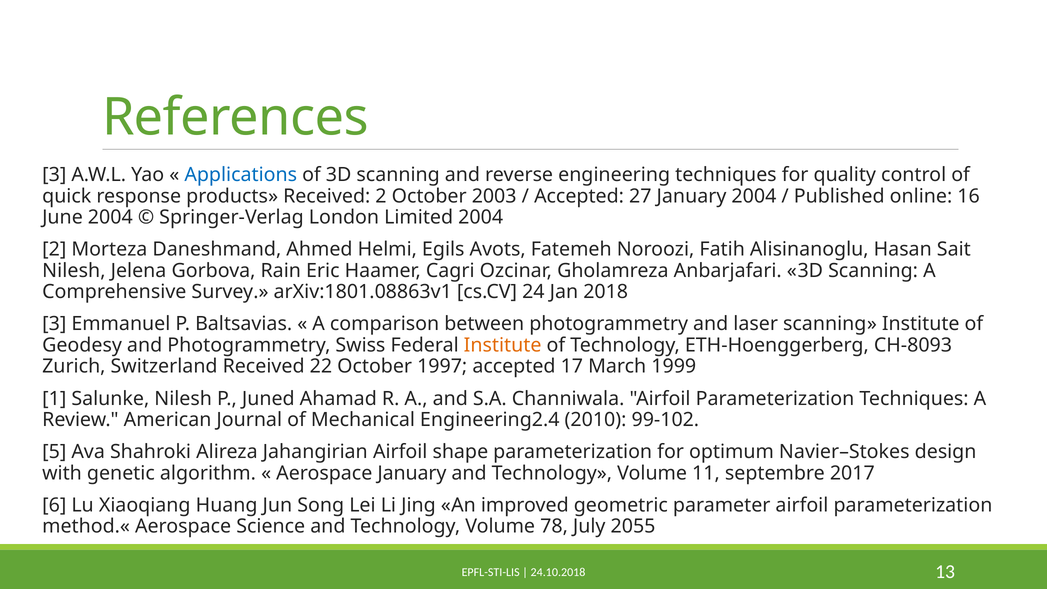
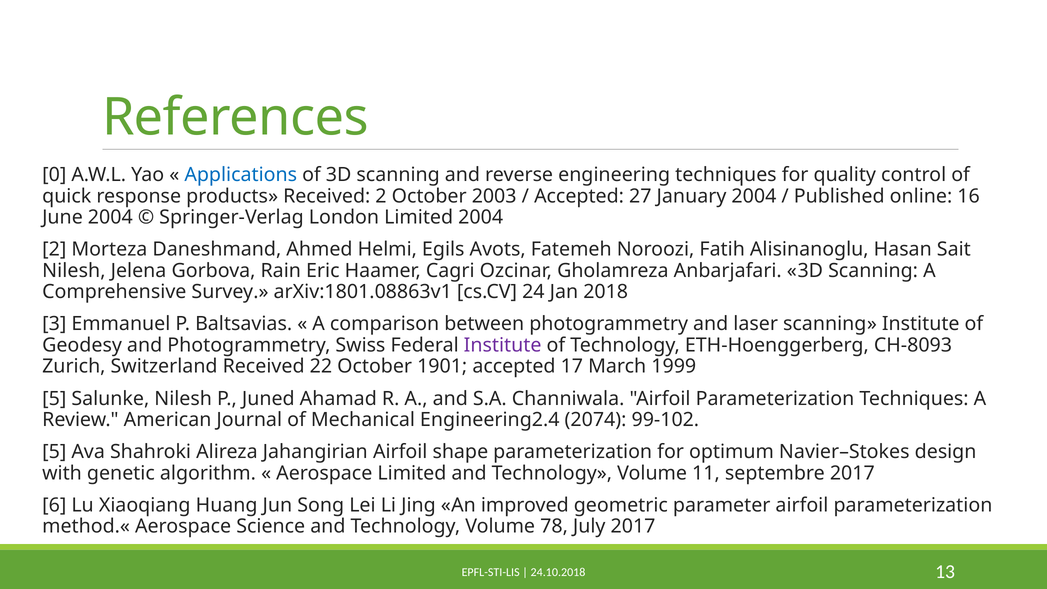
3 at (54, 175): 3 -> 0
Institute at (503, 345) colour: orange -> purple
1997: 1997 -> 1901
1 at (54, 398): 1 -> 5
2010: 2010 -> 2074
Aerospace January: January -> Limited
July 2055: 2055 -> 2017
